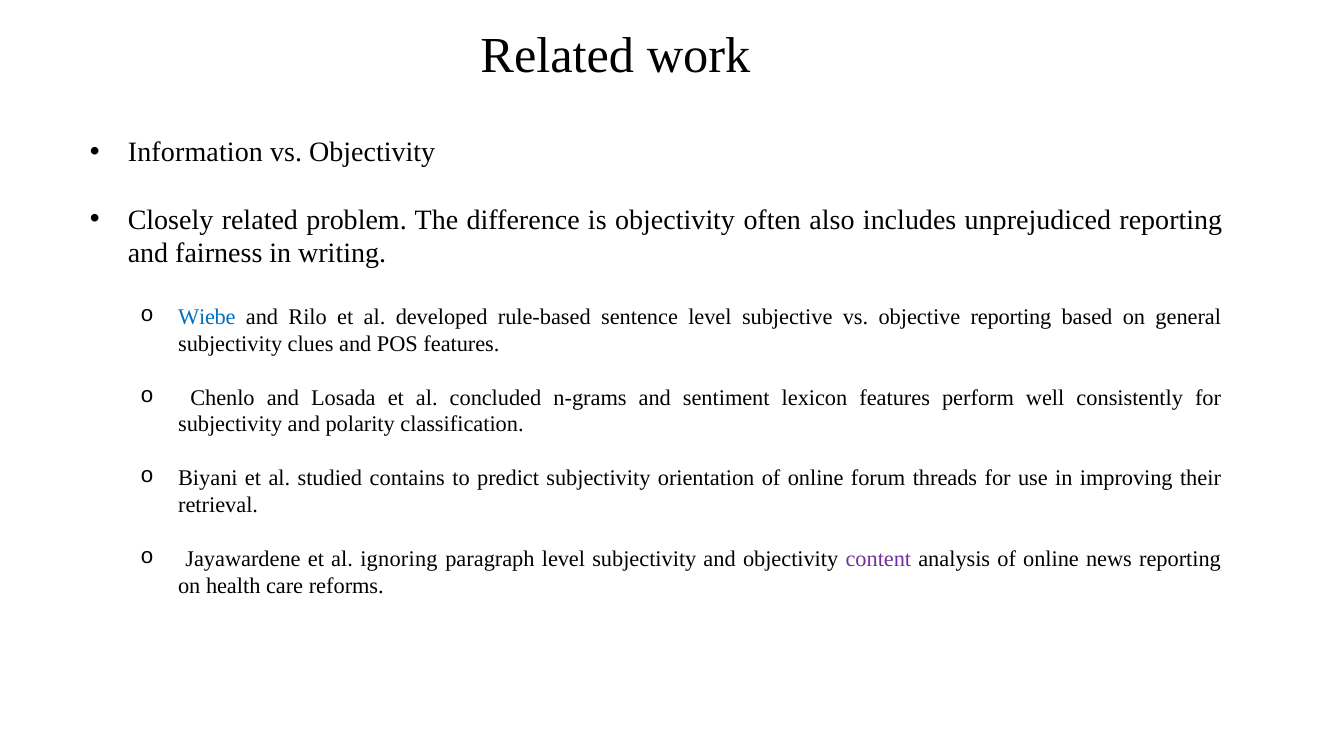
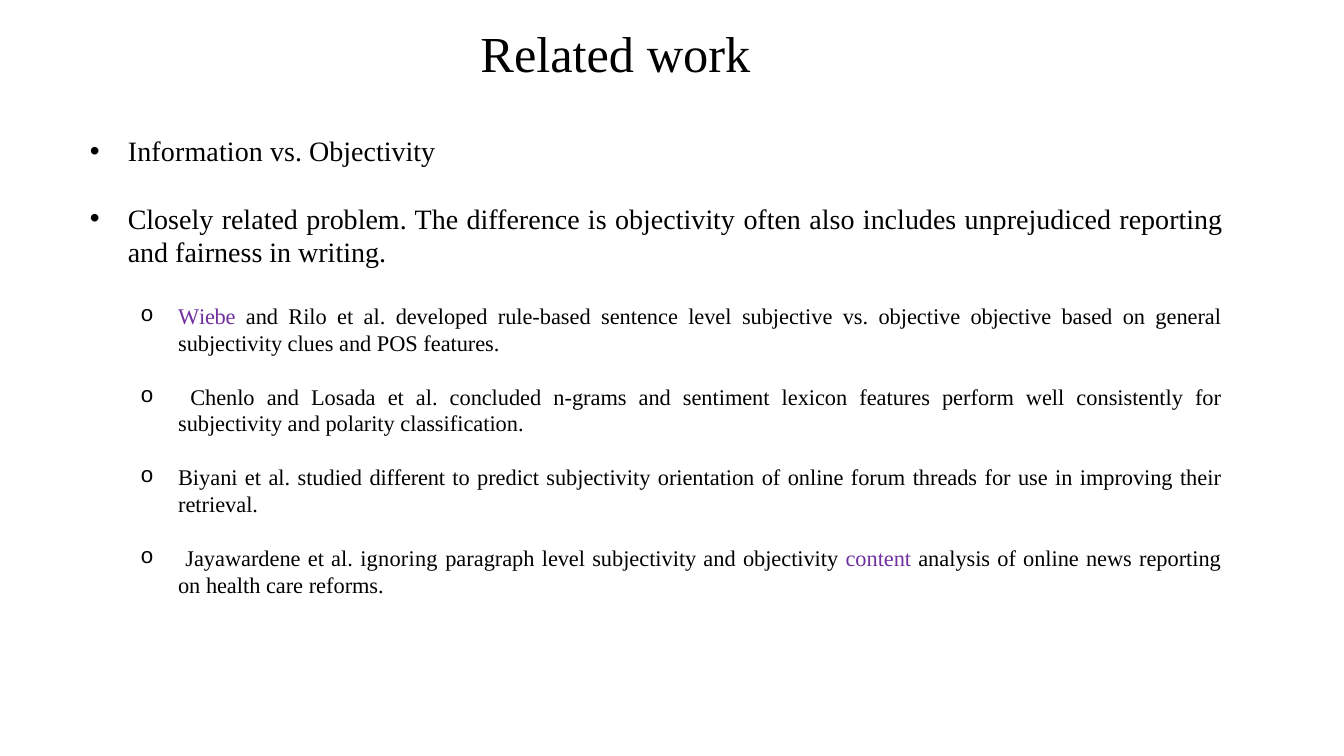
Wiebe colour: blue -> purple
objective reporting: reporting -> objective
contains: contains -> different
